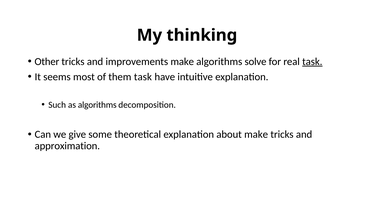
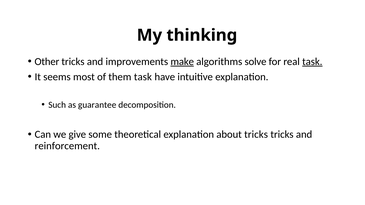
make at (182, 62) underline: none -> present
as algorithms: algorithms -> guarantee
about make: make -> tricks
approximation: approximation -> reinforcement
